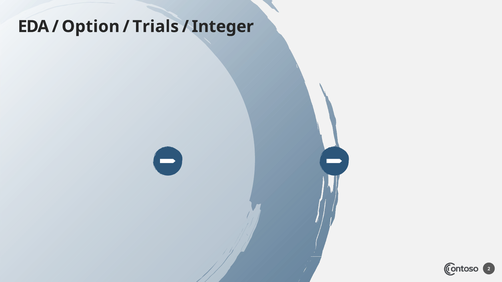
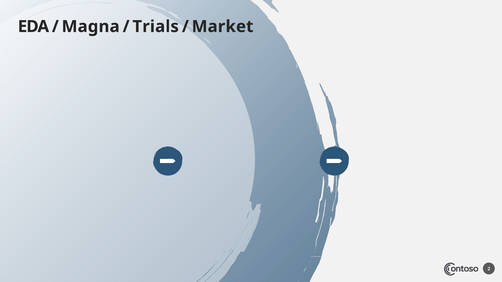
Option: Option -> Magna
Integer: Integer -> Market
